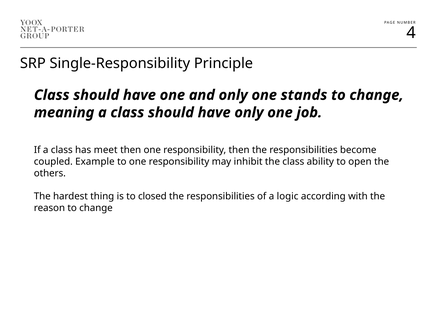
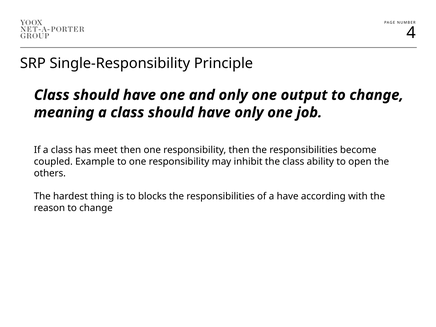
stands: stands -> output
closed: closed -> blocks
a logic: logic -> have
